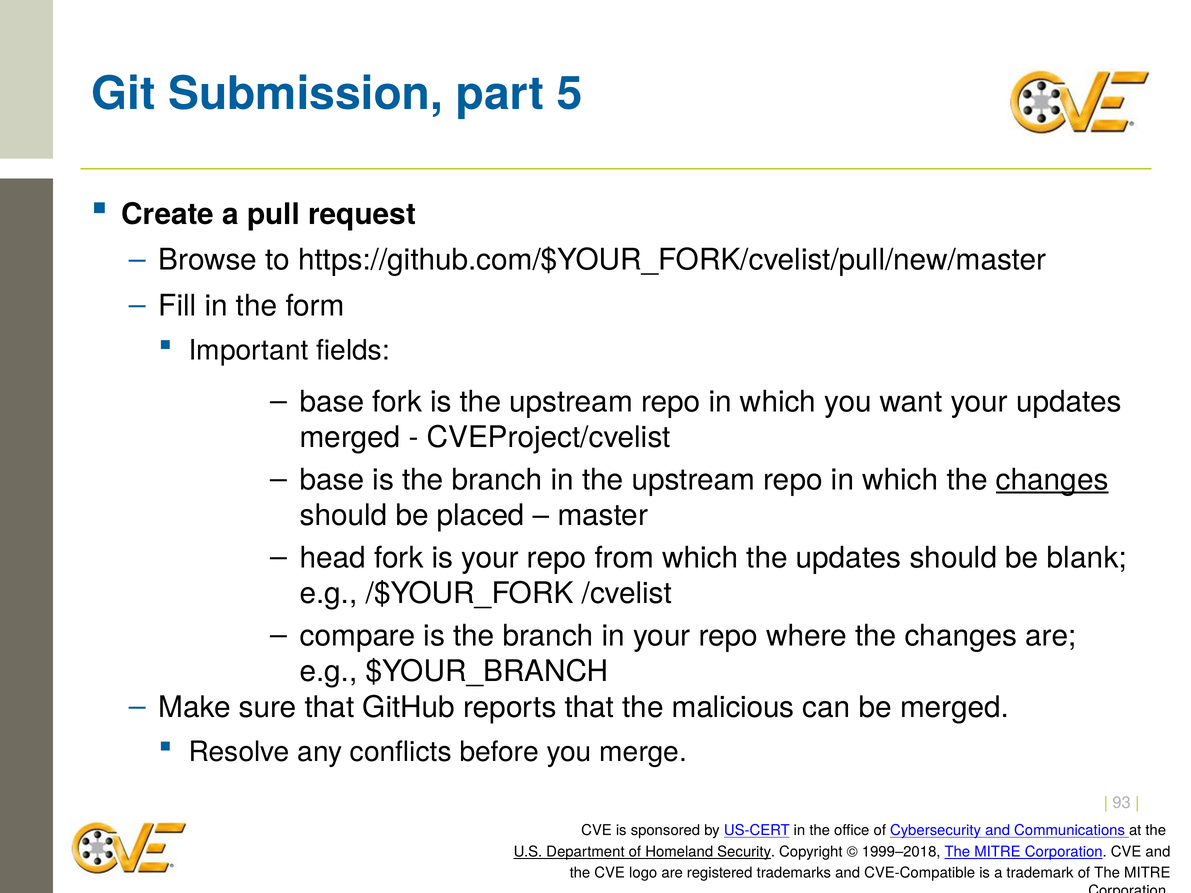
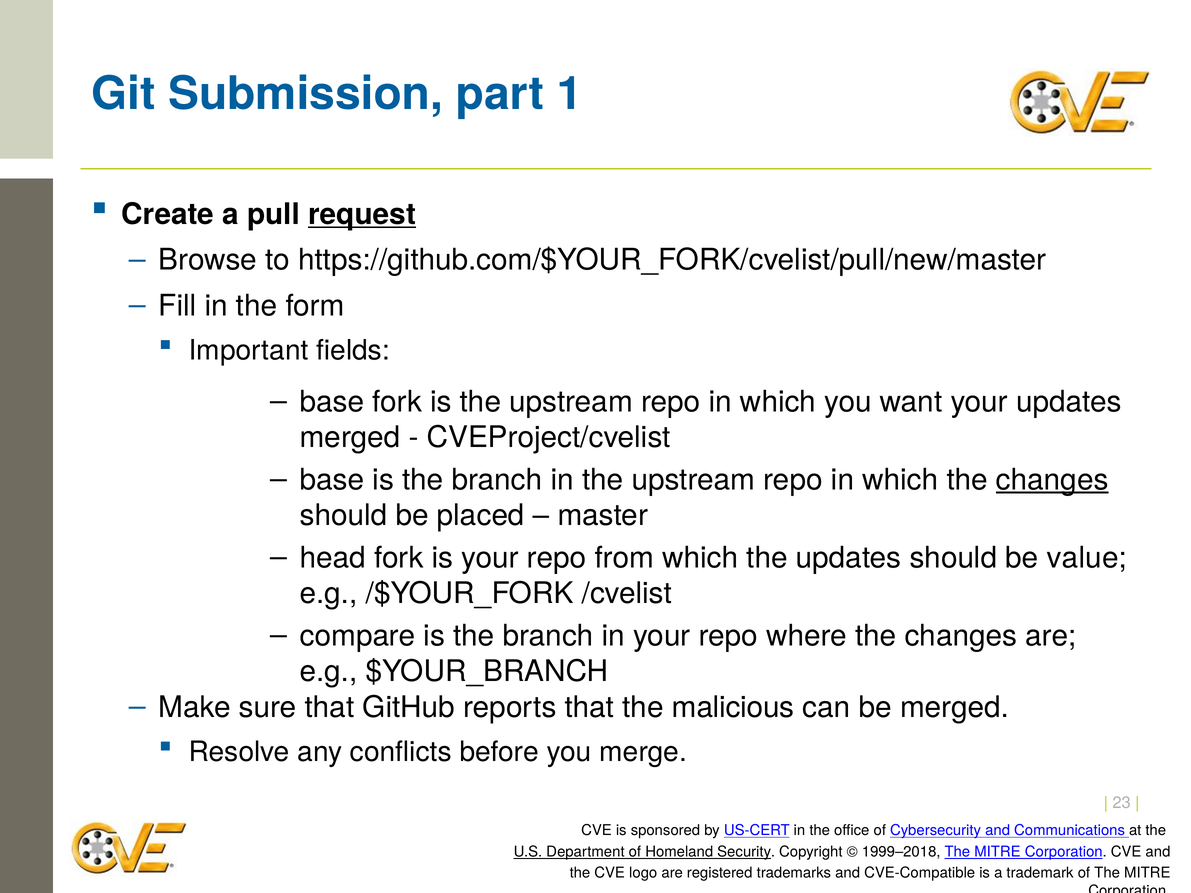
5: 5 -> 1
request underline: none -> present
blank: blank -> value
93: 93 -> 23
